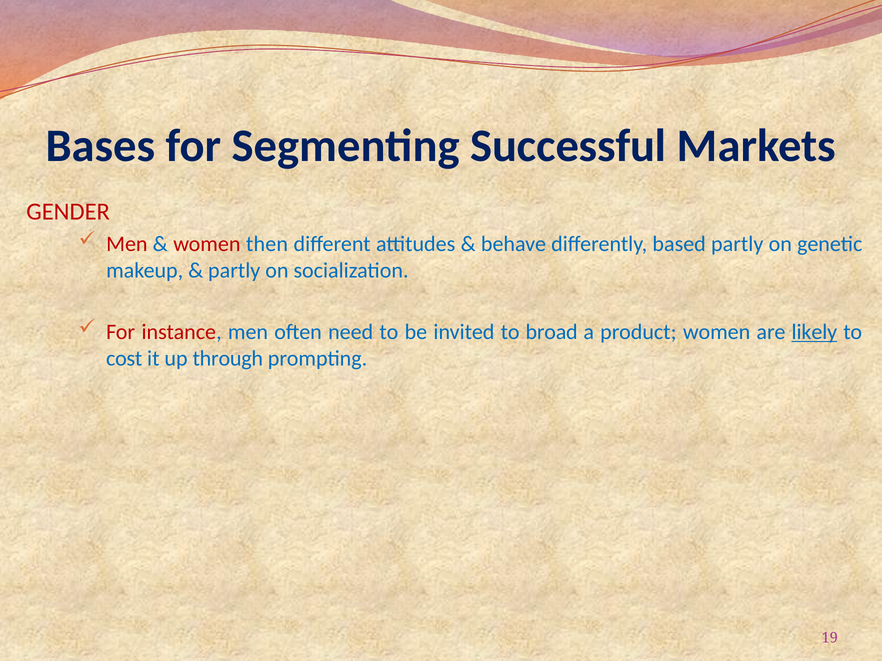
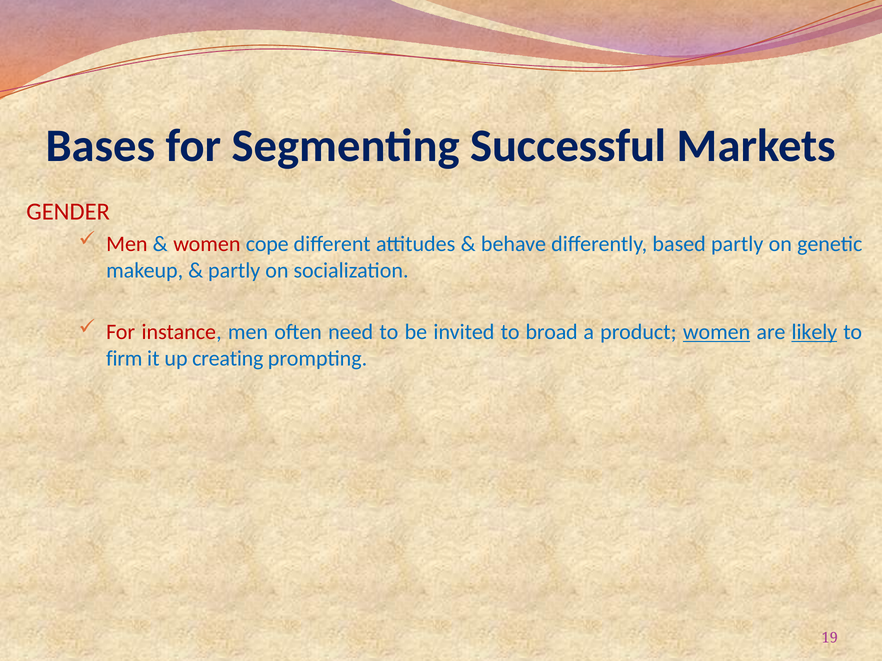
then: then -> cope
women at (717, 332) underline: none -> present
cost: cost -> firm
through: through -> creating
